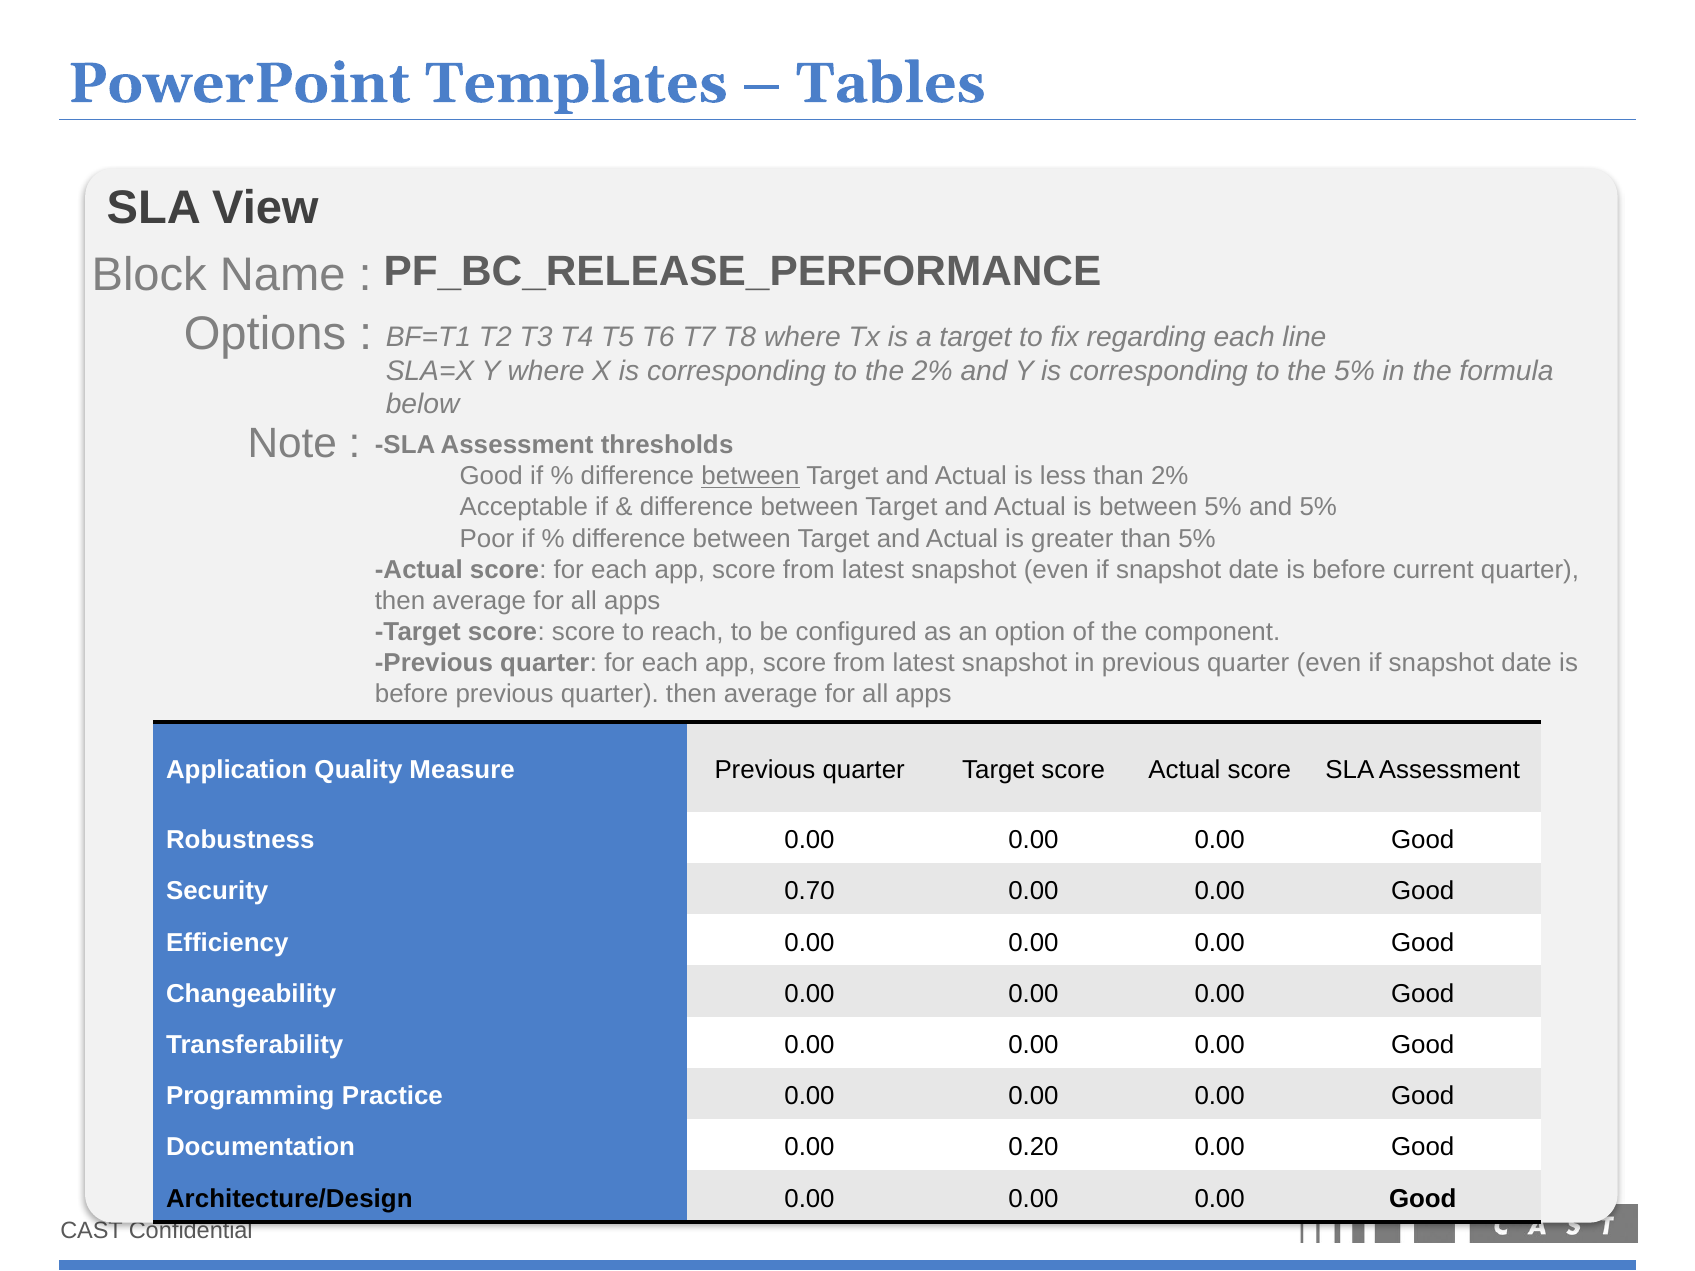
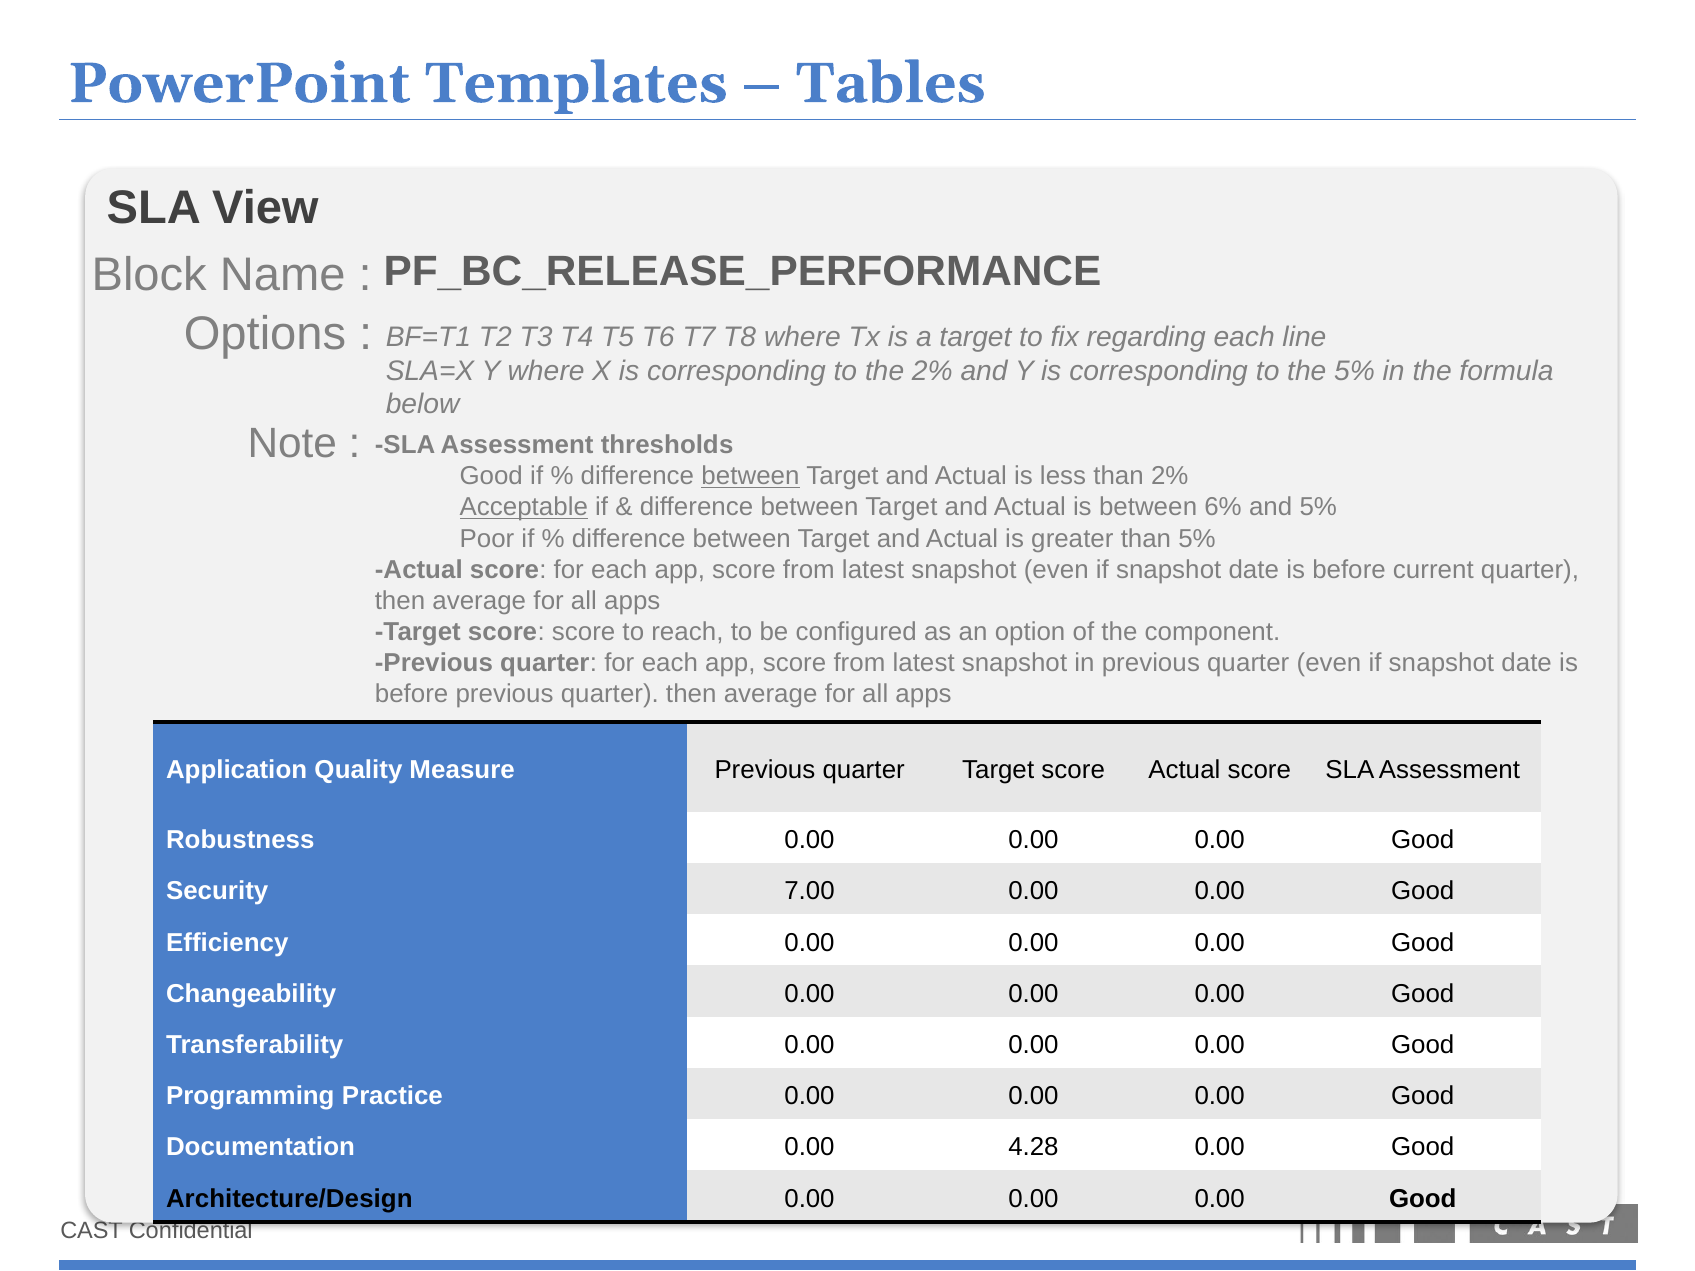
Acceptable underline: none -> present
between 5%: 5% -> 6%
0.70: 0.70 -> 7.00
0.20: 0.20 -> 4.28
